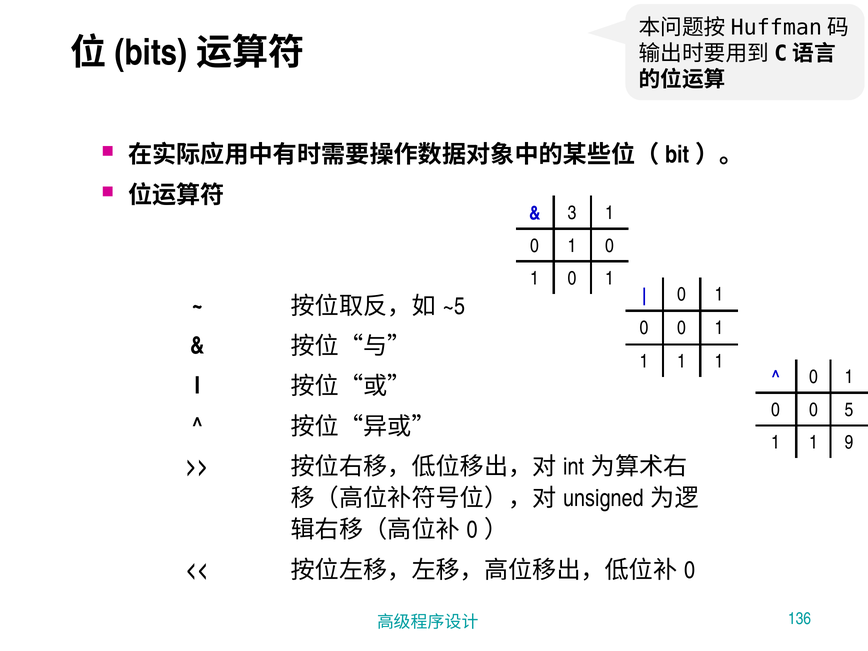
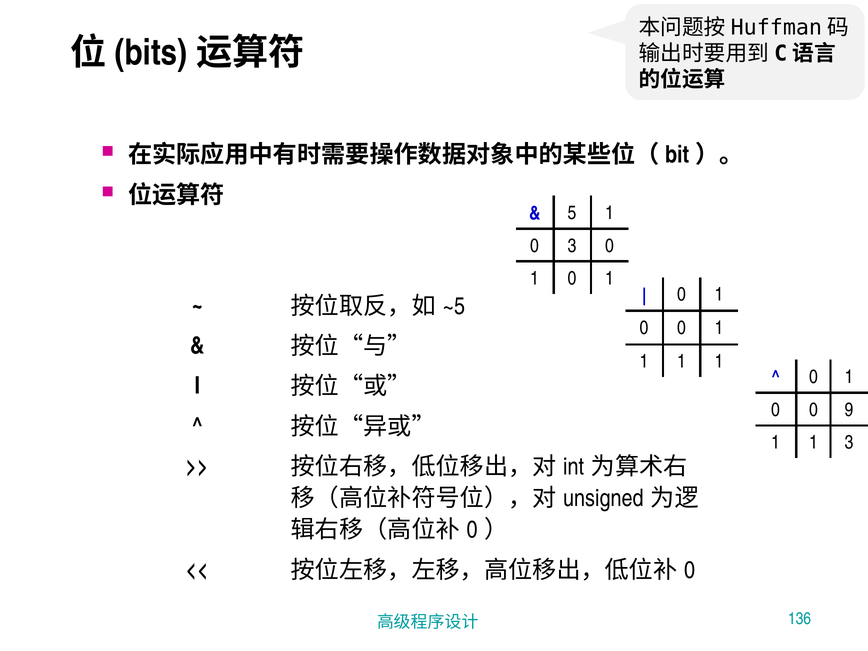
3: 3 -> 5
1 at (572, 246): 1 -> 3
5: 5 -> 9
1 9: 9 -> 3
